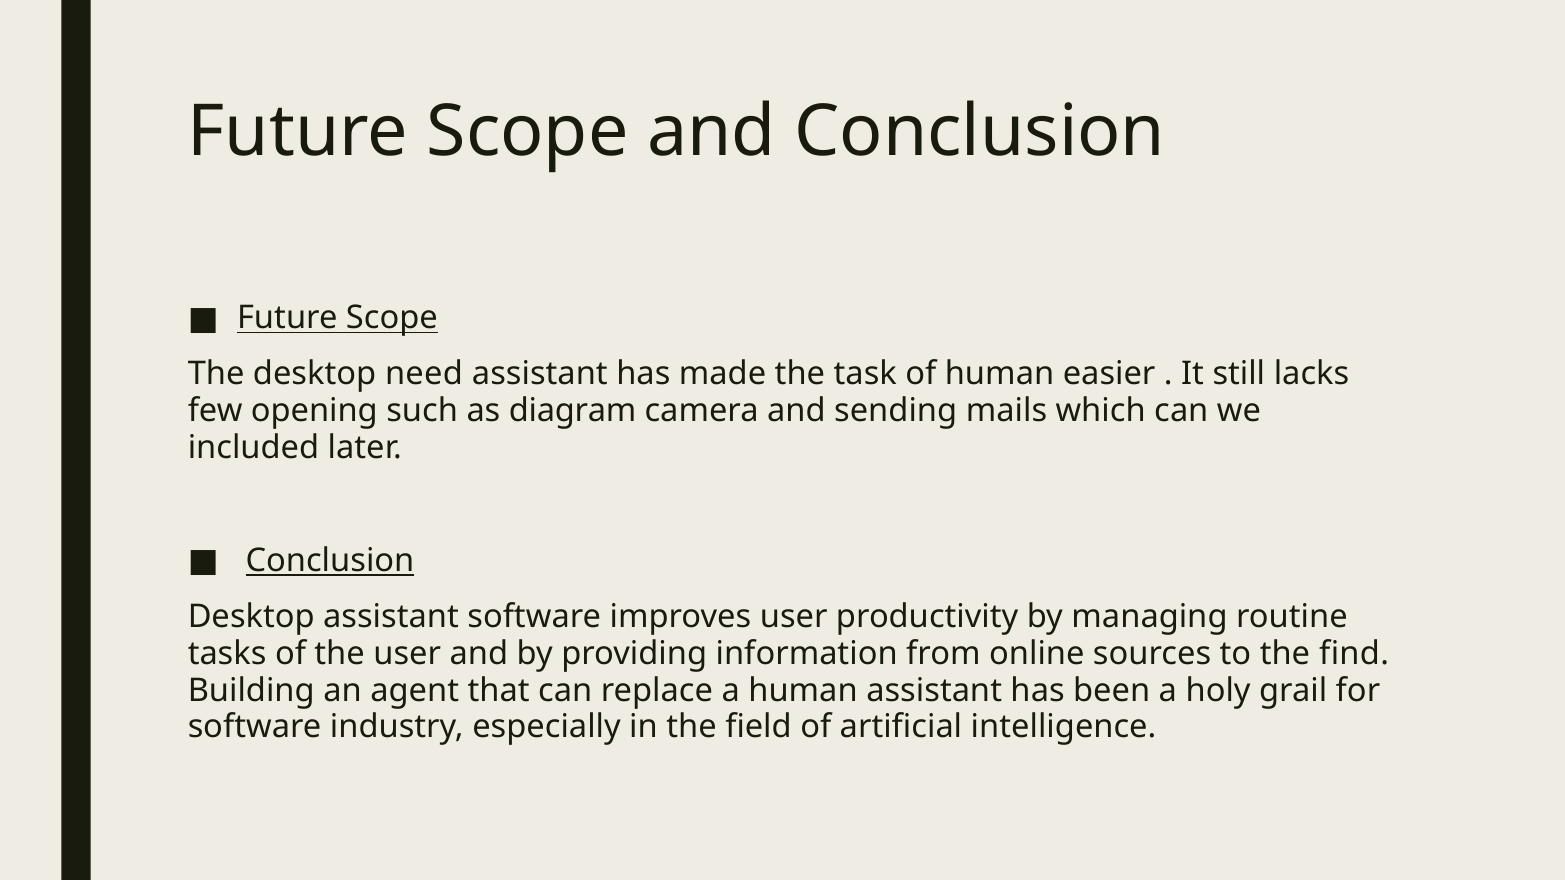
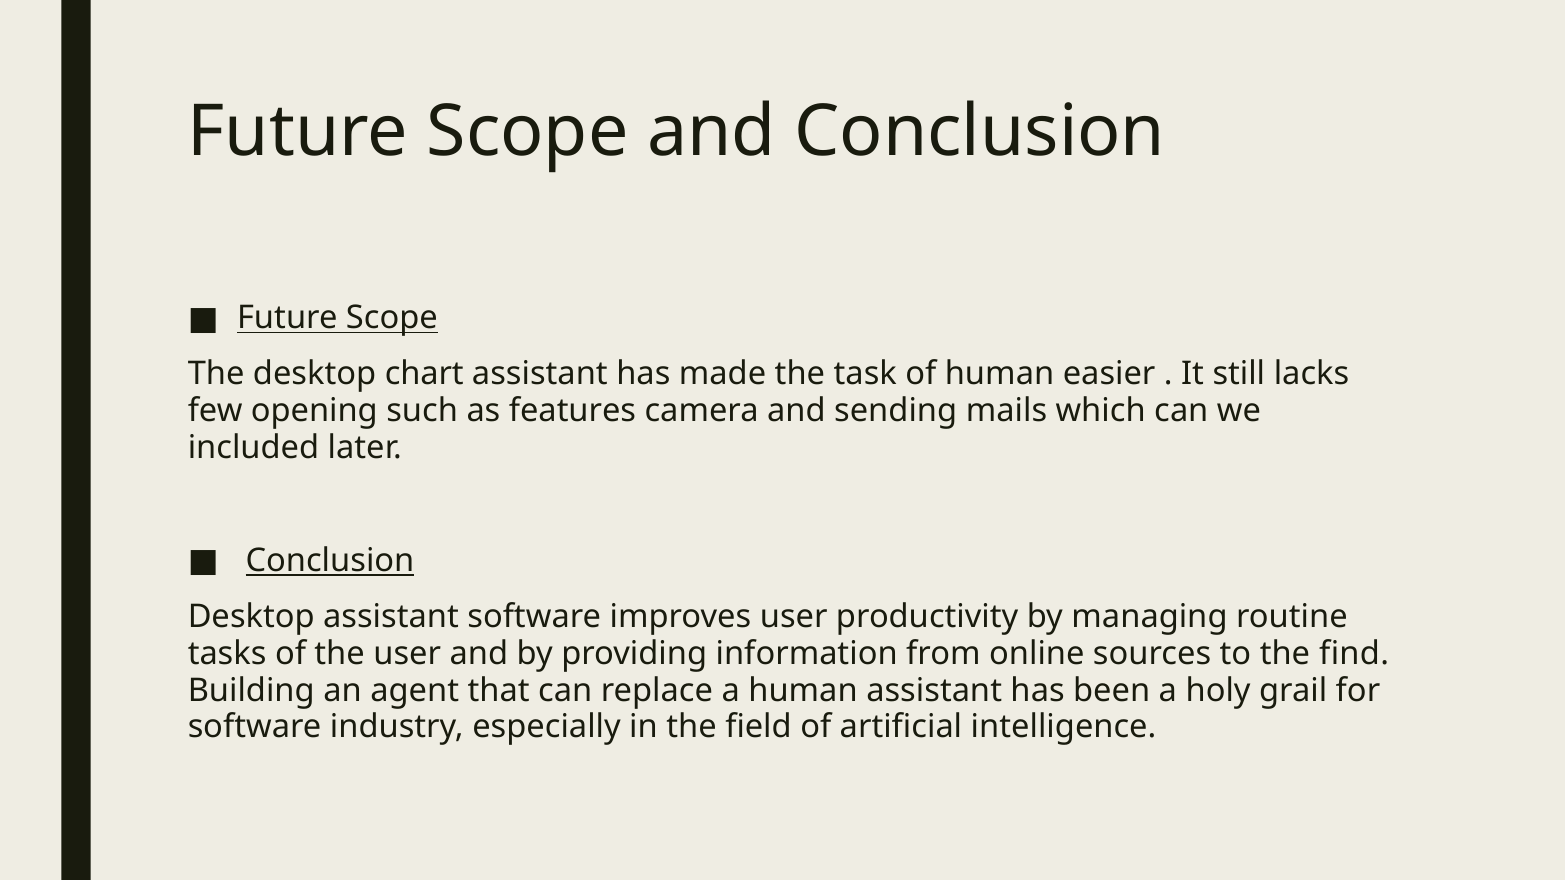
need: need -> chart
diagram: diagram -> features
